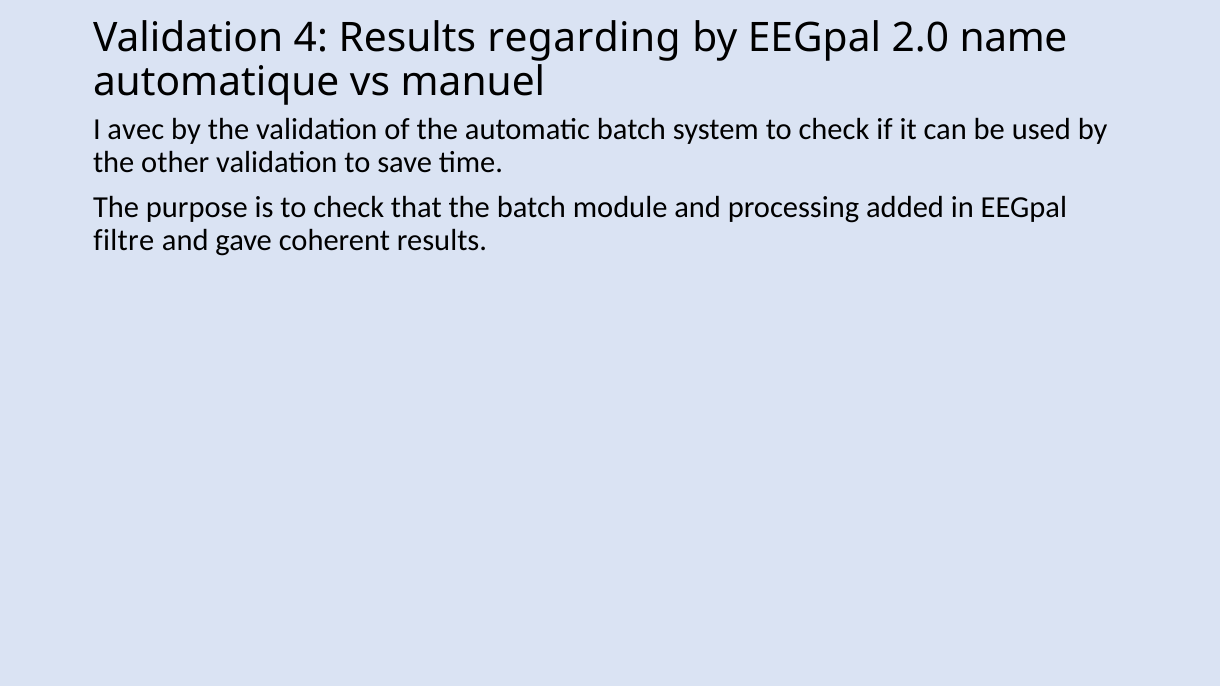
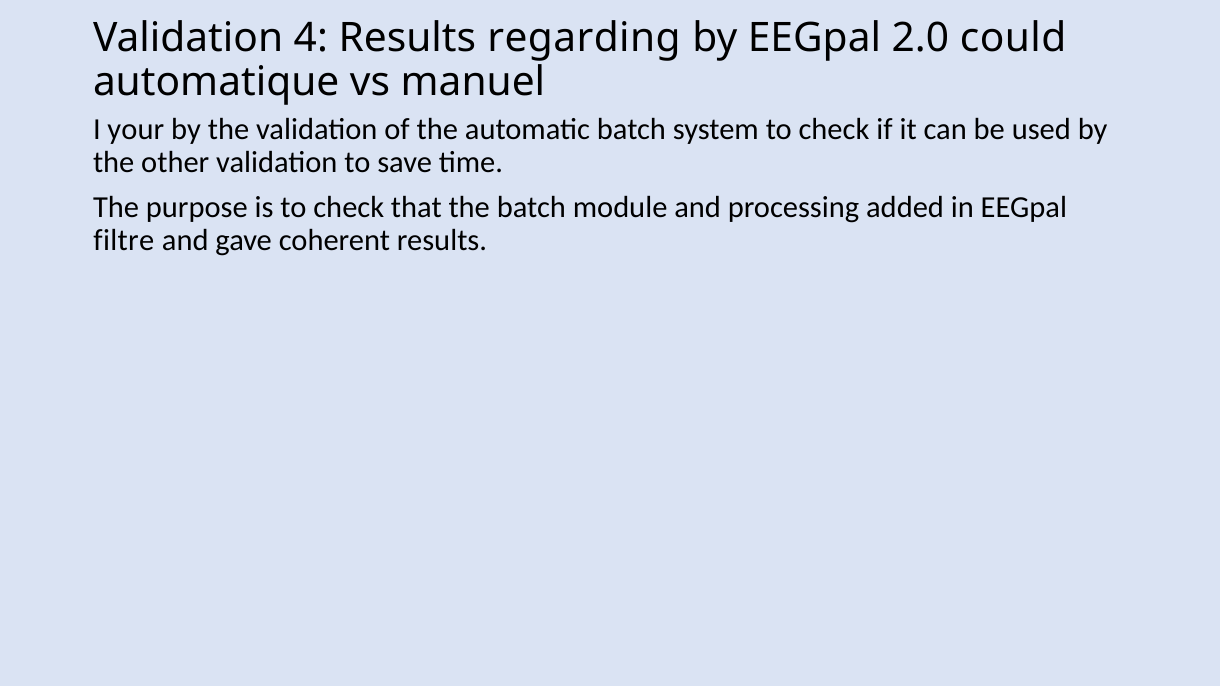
name: name -> could
avec: avec -> your
